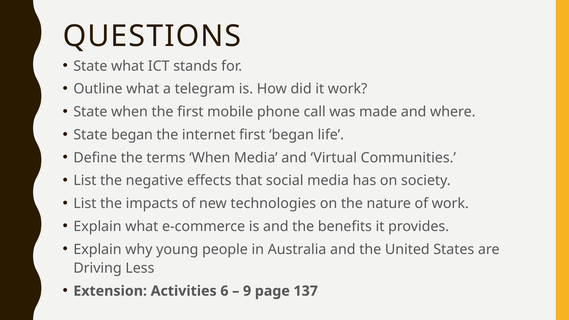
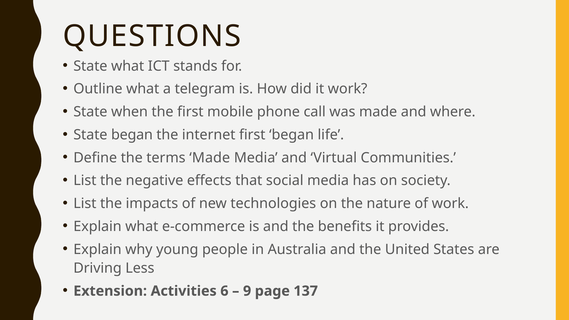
terms When: When -> Made
